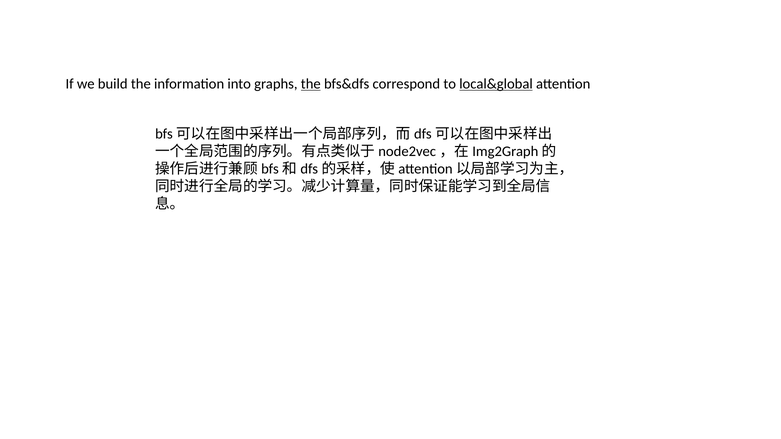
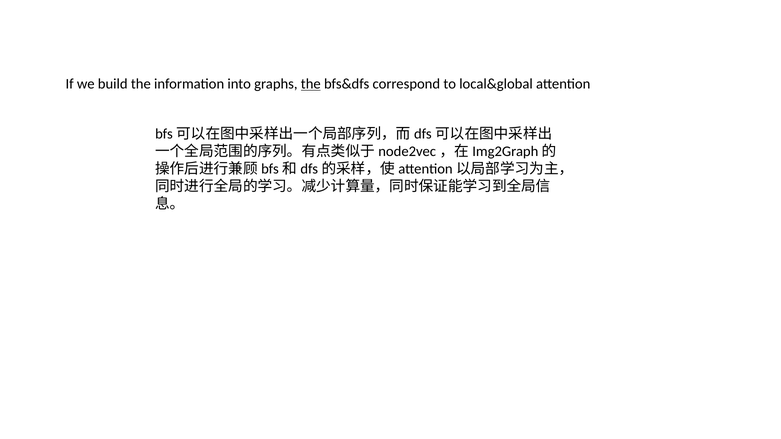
local&global underline: present -> none
